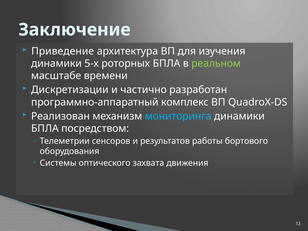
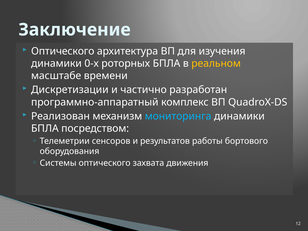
Приведение at (63, 51): Приведение -> Оптического
5-х: 5-х -> 0-х
реальном colour: light green -> yellow
